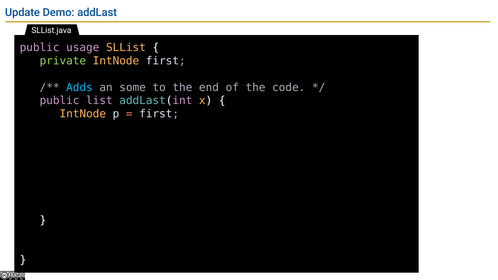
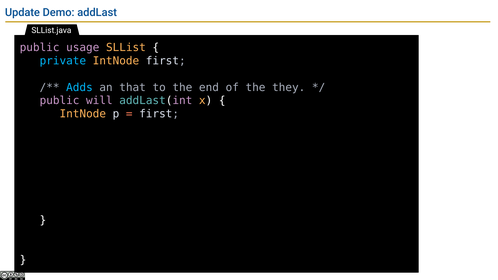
private colour: light green -> light blue
some: some -> that
code: code -> they
list: list -> will
